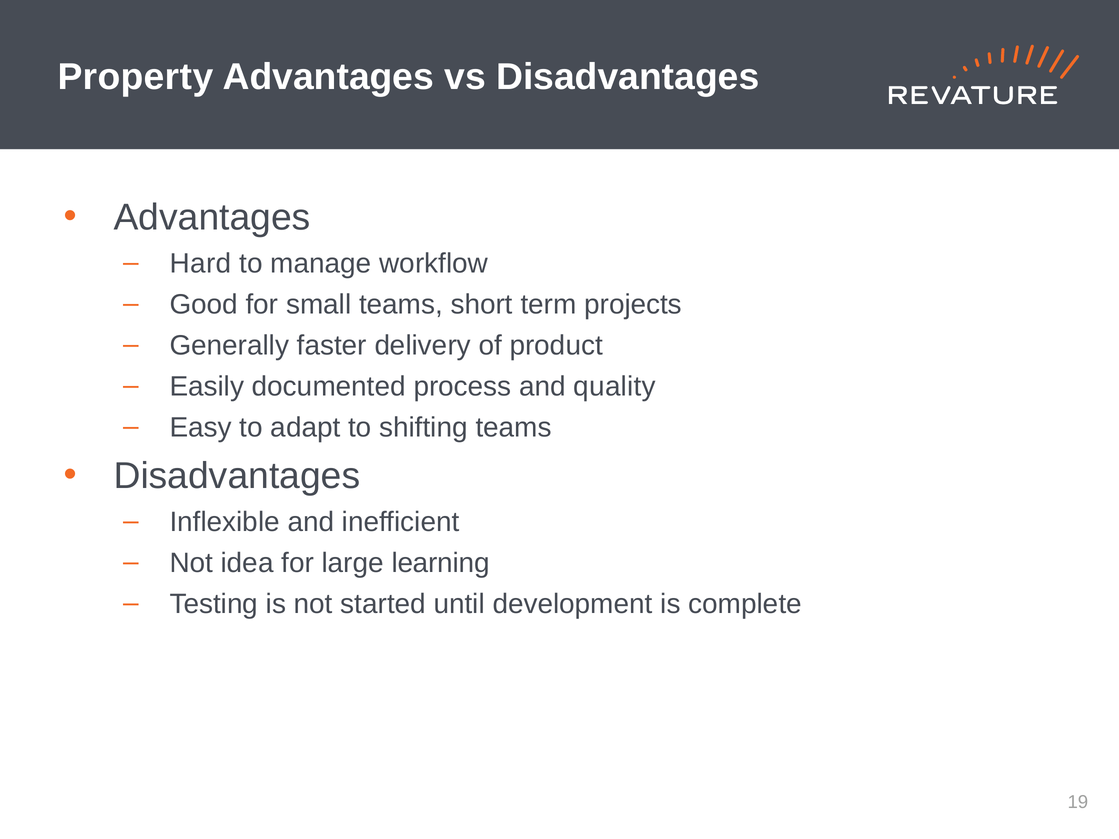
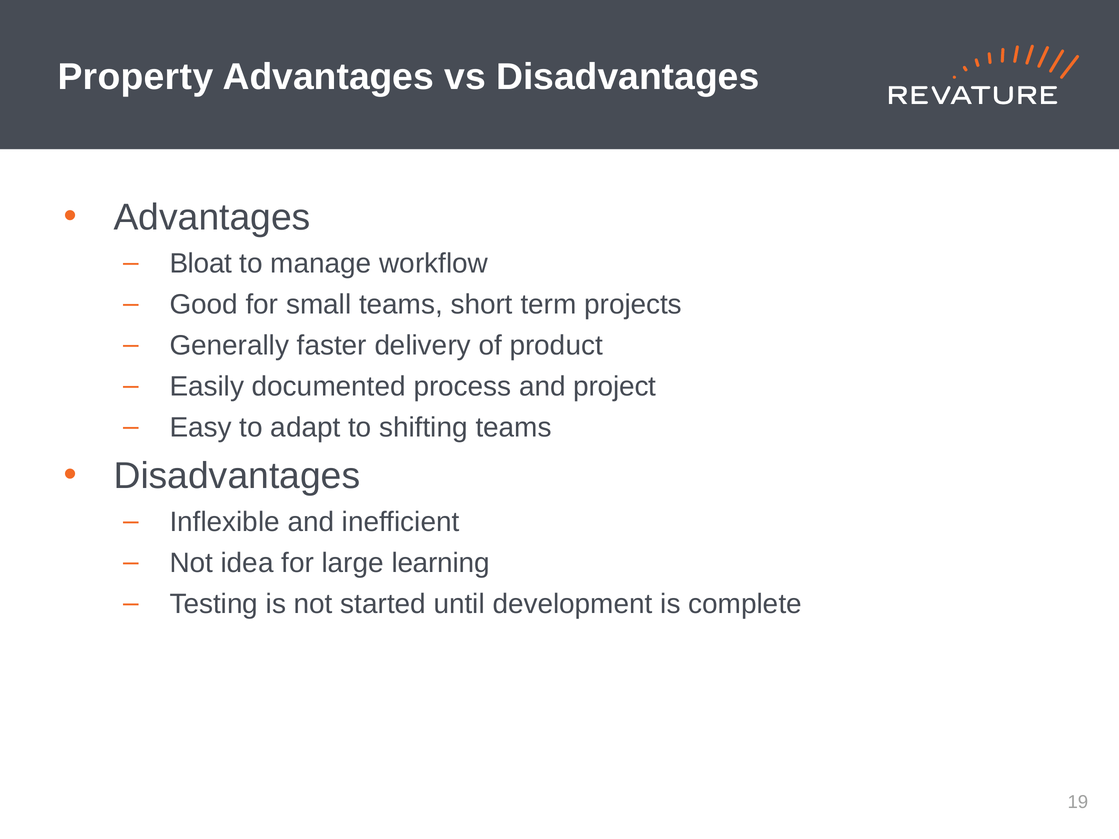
Hard: Hard -> Bloat
quality: quality -> project
